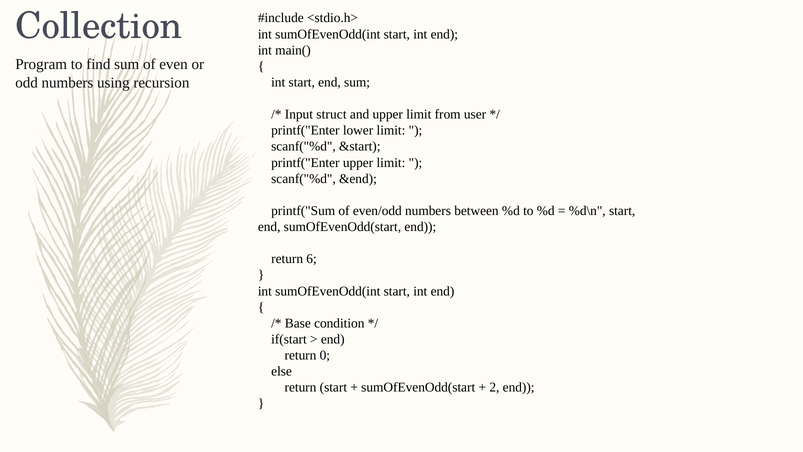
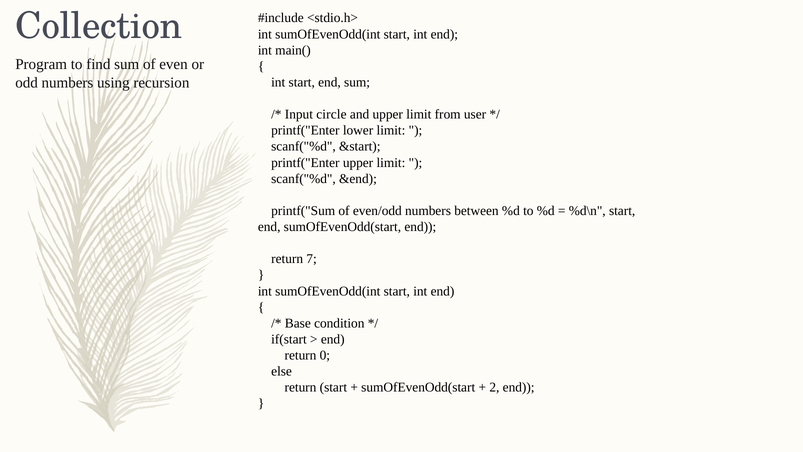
struct: struct -> circle
6: 6 -> 7
